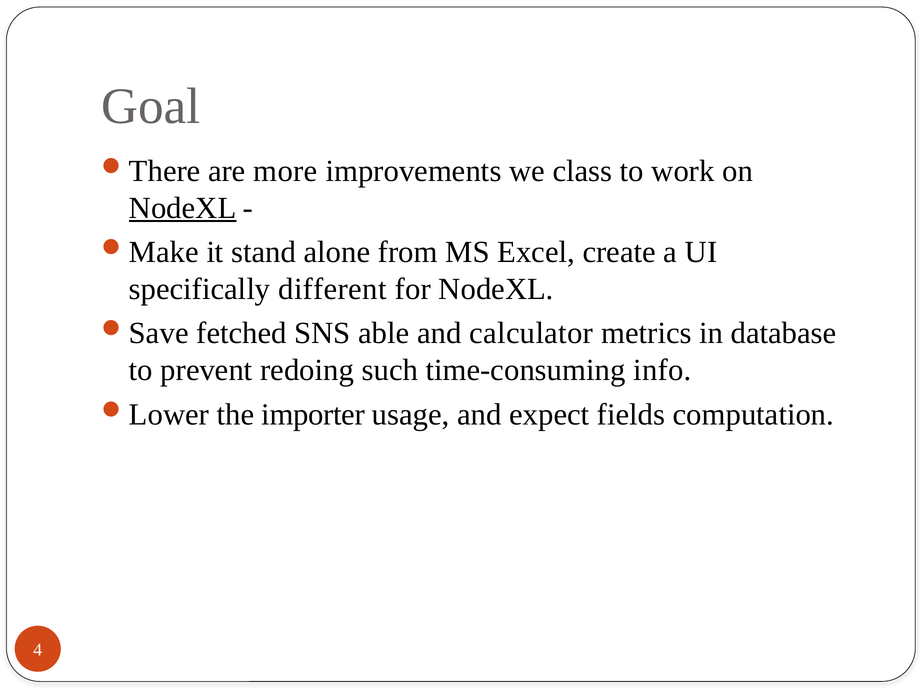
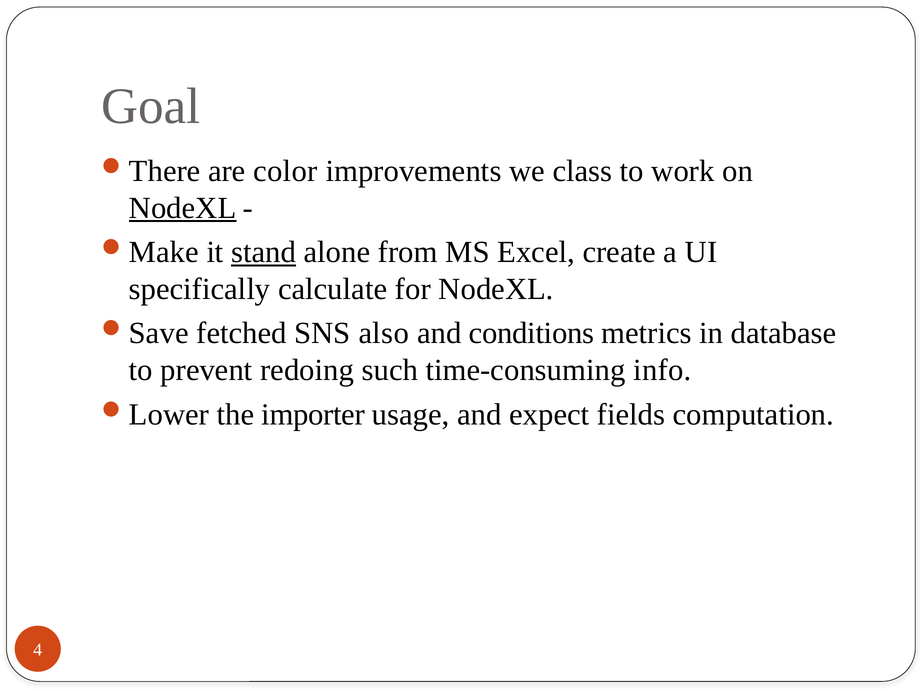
more: more -> color
stand underline: none -> present
different: different -> calculate
able: able -> also
calculator: calculator -> conditions
